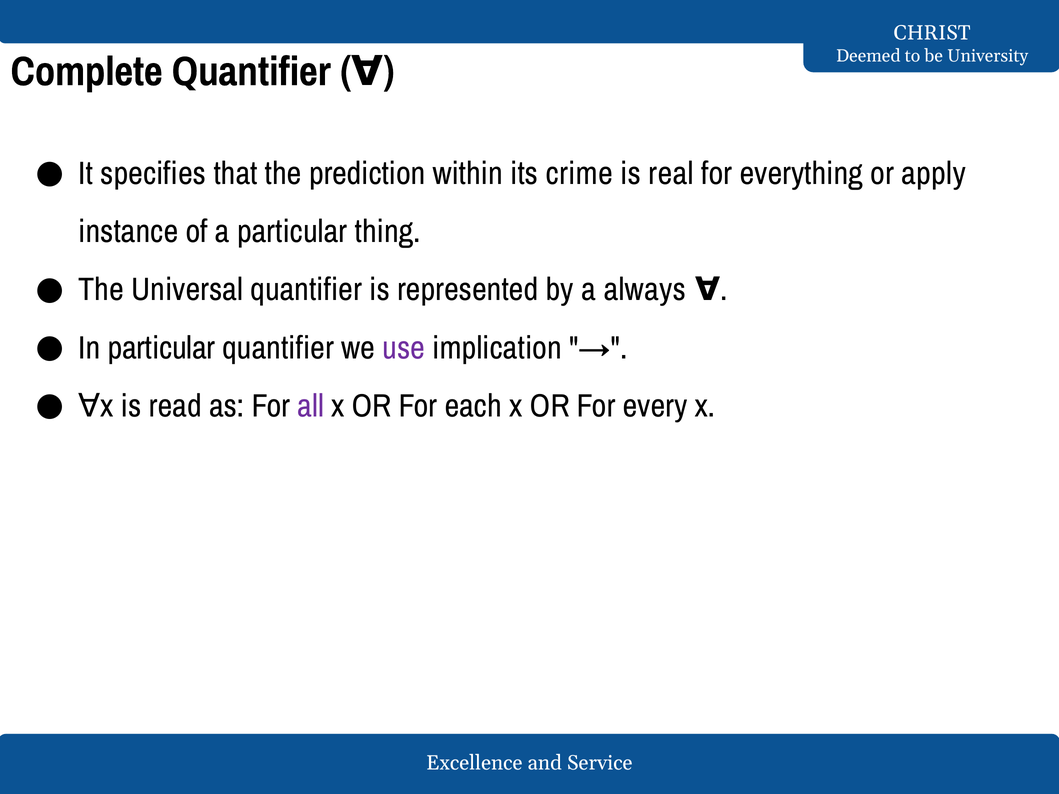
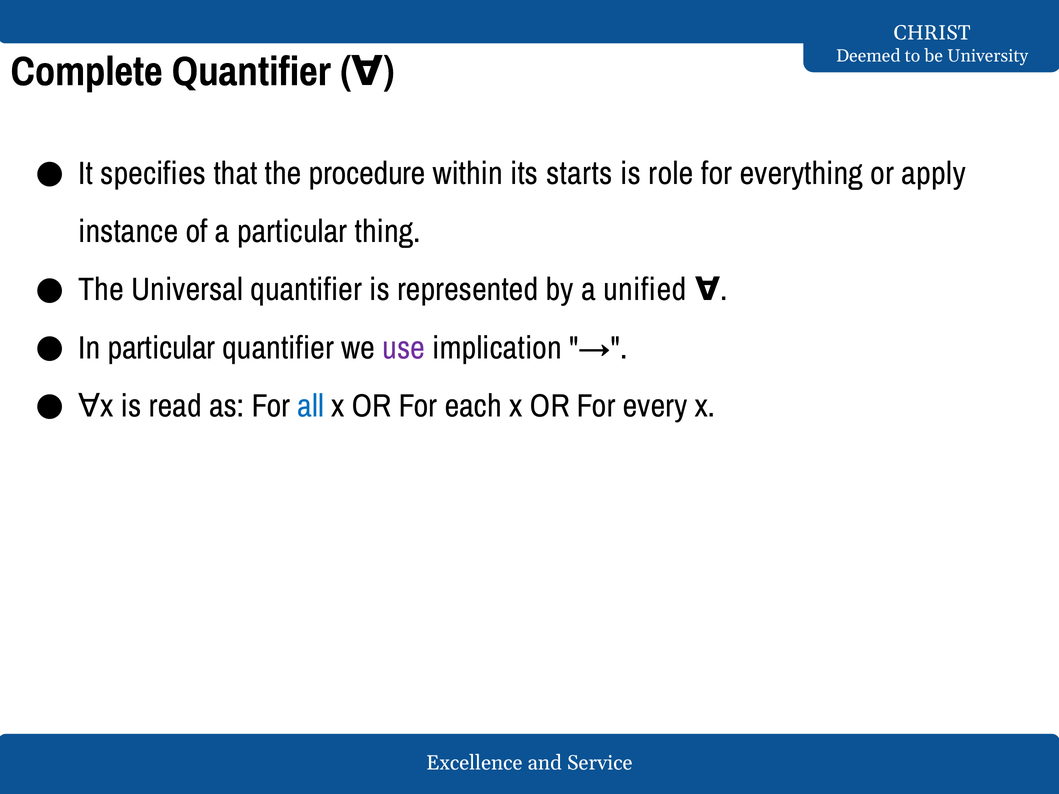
prediction: prediction -> procedure
crime: crime -> starts
real: real -> role
always: always -> unified
all colour: purple -> blue
